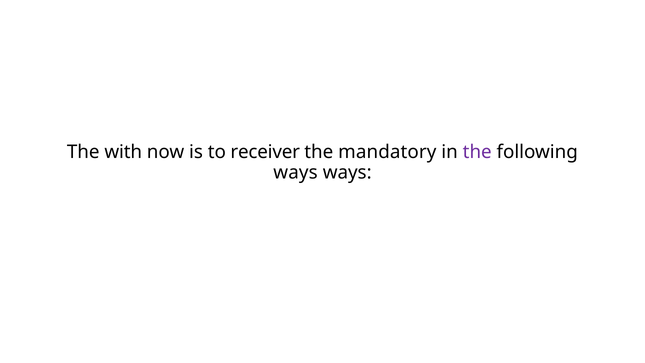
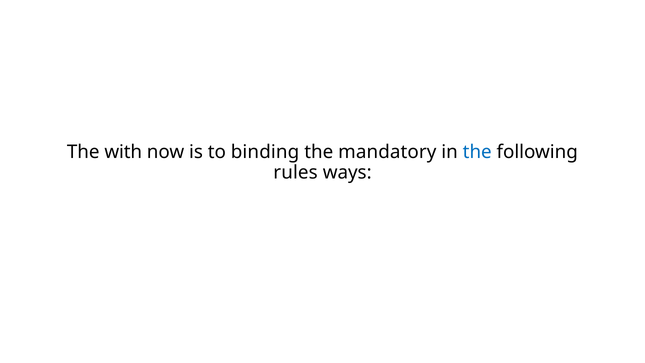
receiver: receiver -> binding
the at (477, 152) colour: purple -> blue
ways at (296, 172): ways -> rules
